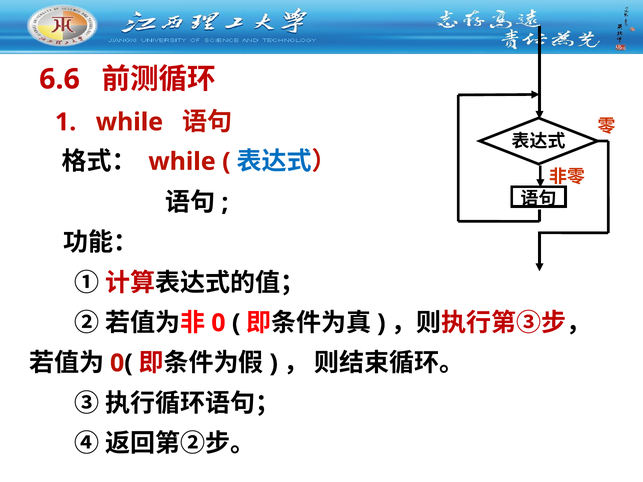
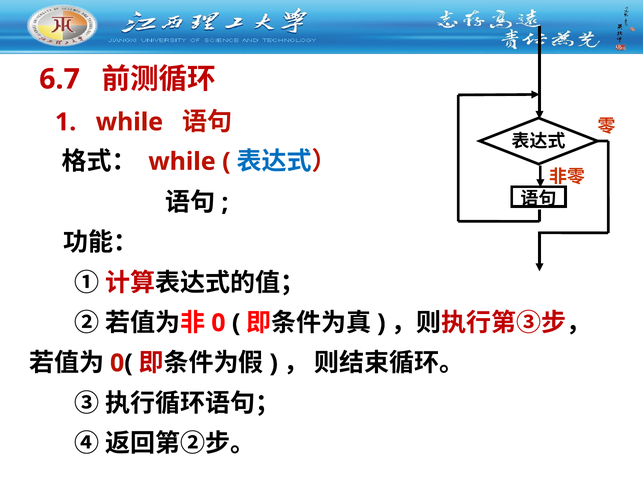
6.6: 6.6 -> 6.7
